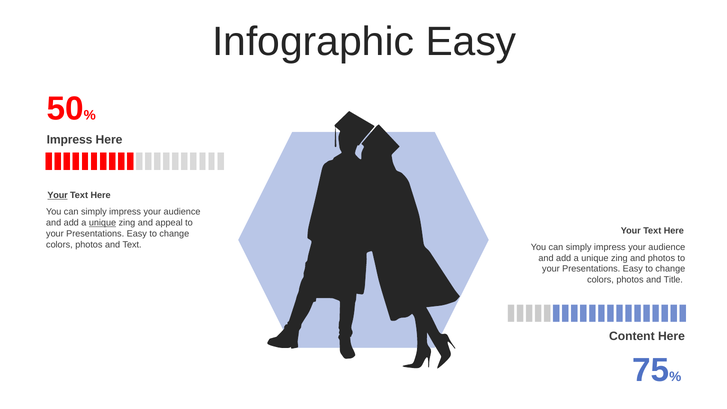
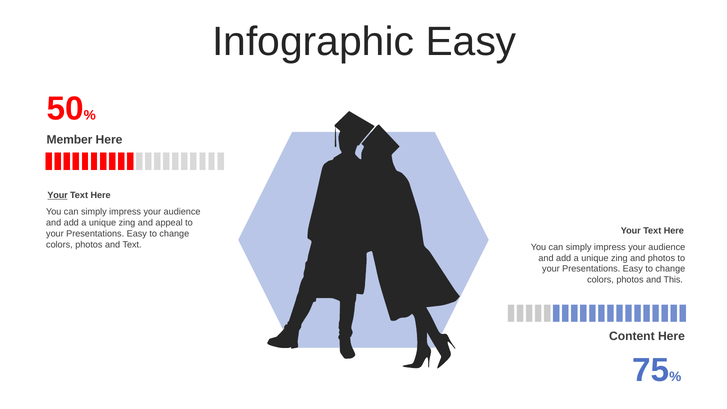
Impress at (70, 140): Impress -> Member
unique at (103, 223) underline: present -> none
Title: Title -> This
